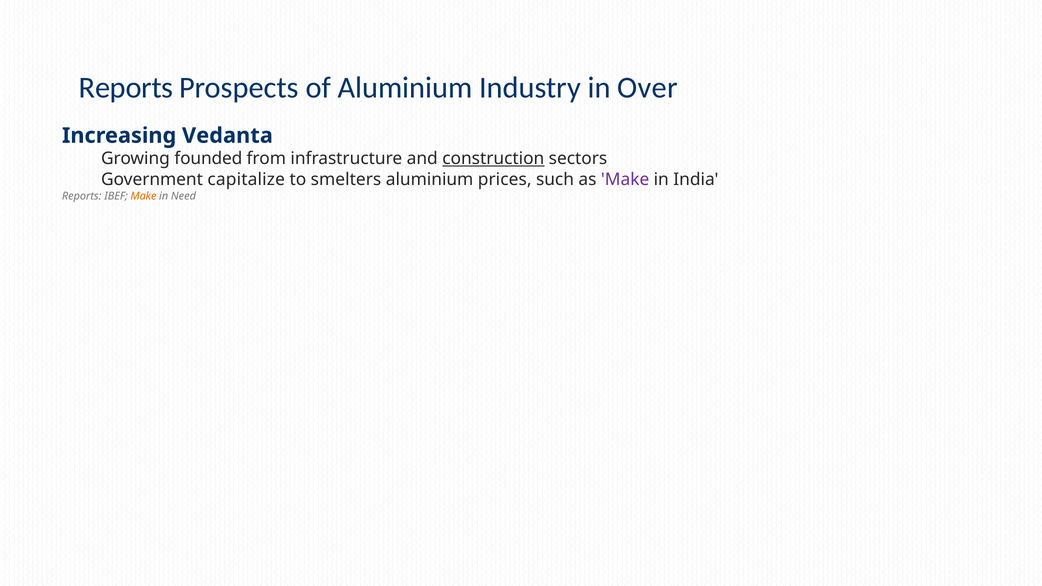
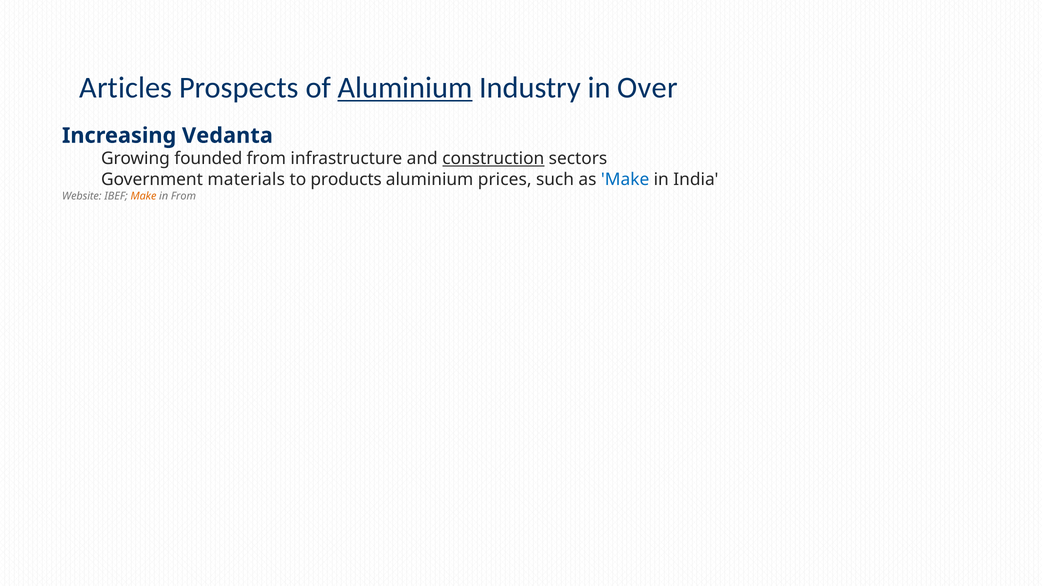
Reports at (126, 88): Reports -> Articles
Aluminium at (405, 88) underline: none -> present
capitalize: capitalize -> materials
smelters: smelters -> products
Make at (625, 180) colour: purple -> blue
Reports at (82, 196): Reports -> Website
in Need: Need -> From
